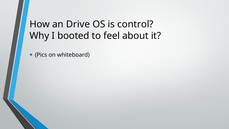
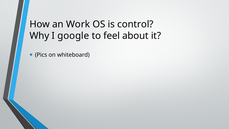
Drive: Drive -> Work
booted: booted -> google
